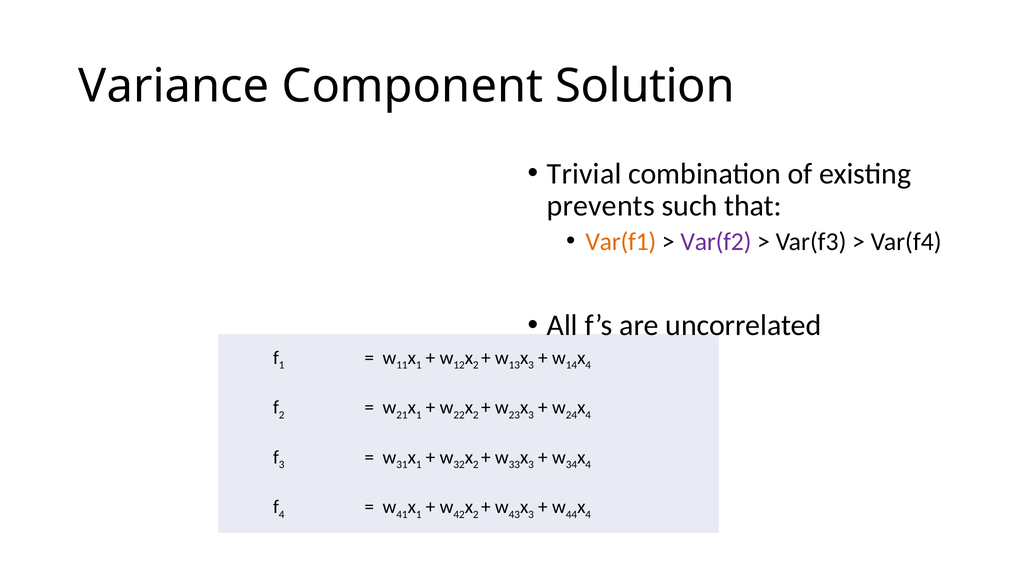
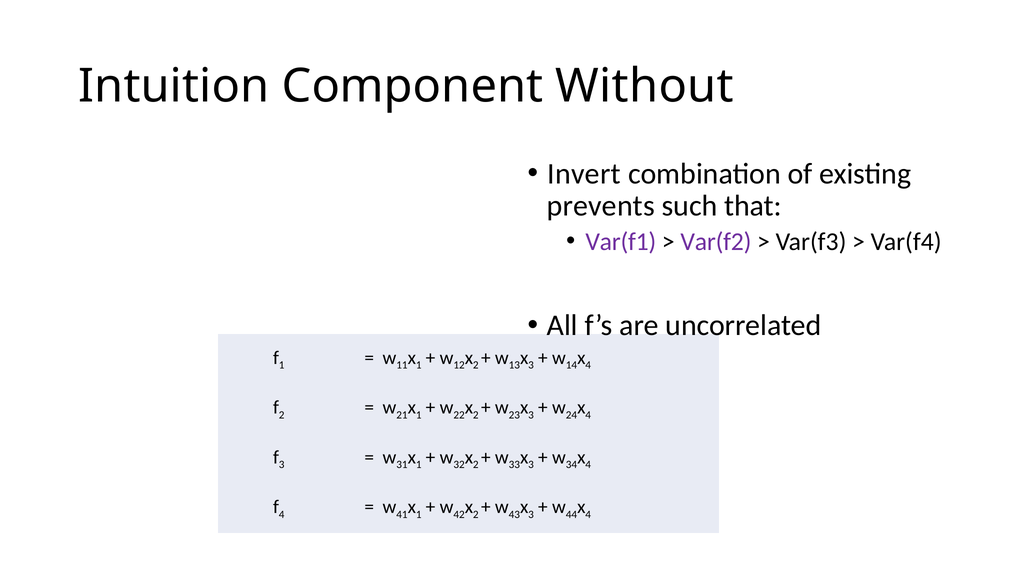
Variance: Variance -> Intuition
Solution: Solution -> Without
Trivial: Trivial -> Invert
Var(f1 colour: orange -> purple
